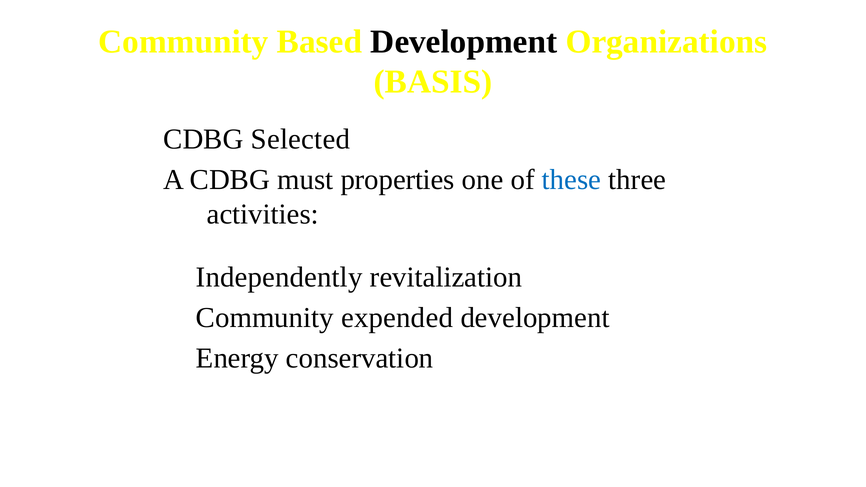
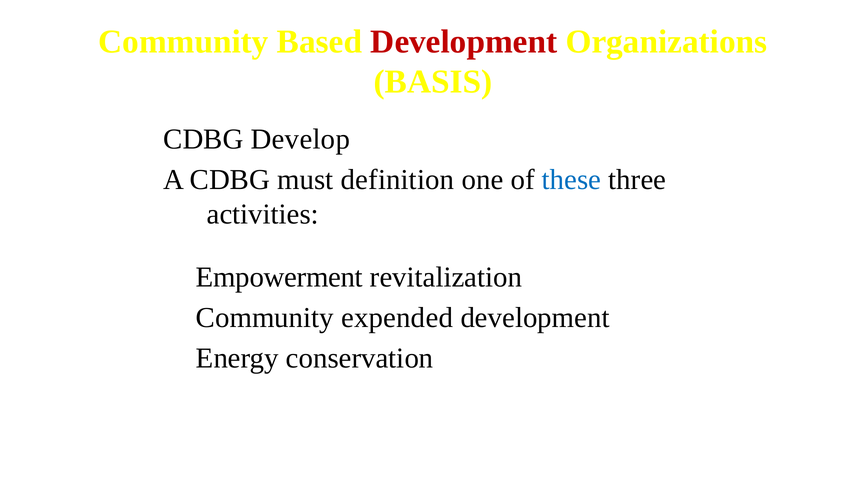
Development at (464, 42) colour: black -> red
Selected: Selected -> Develop
properties: properties -> definition
Independently: Independently -> Empowerment
